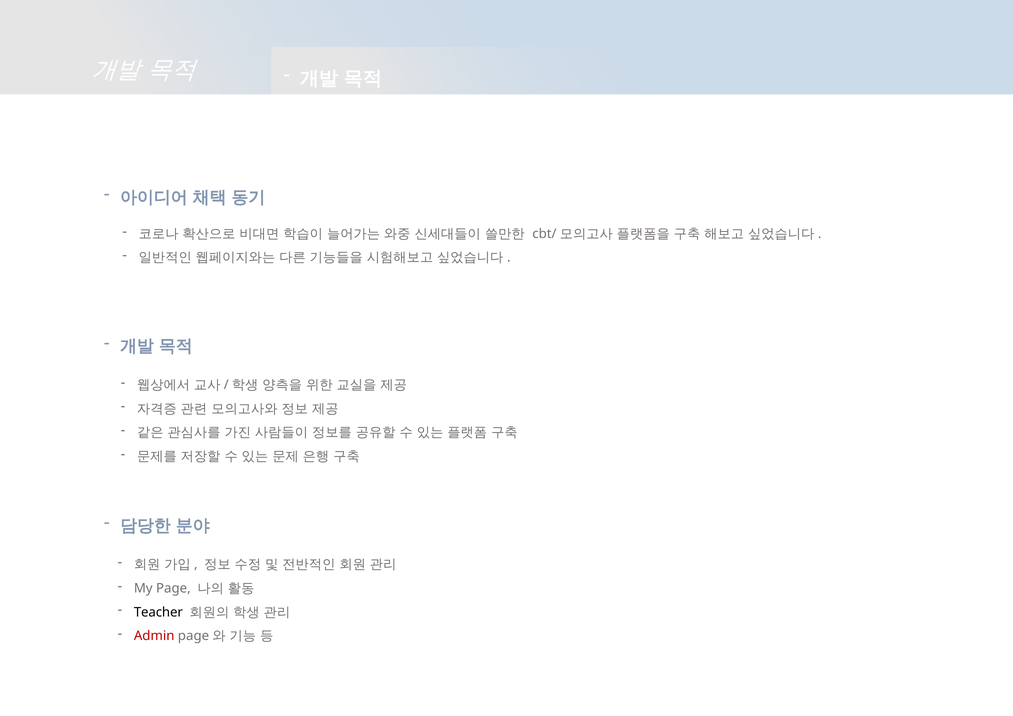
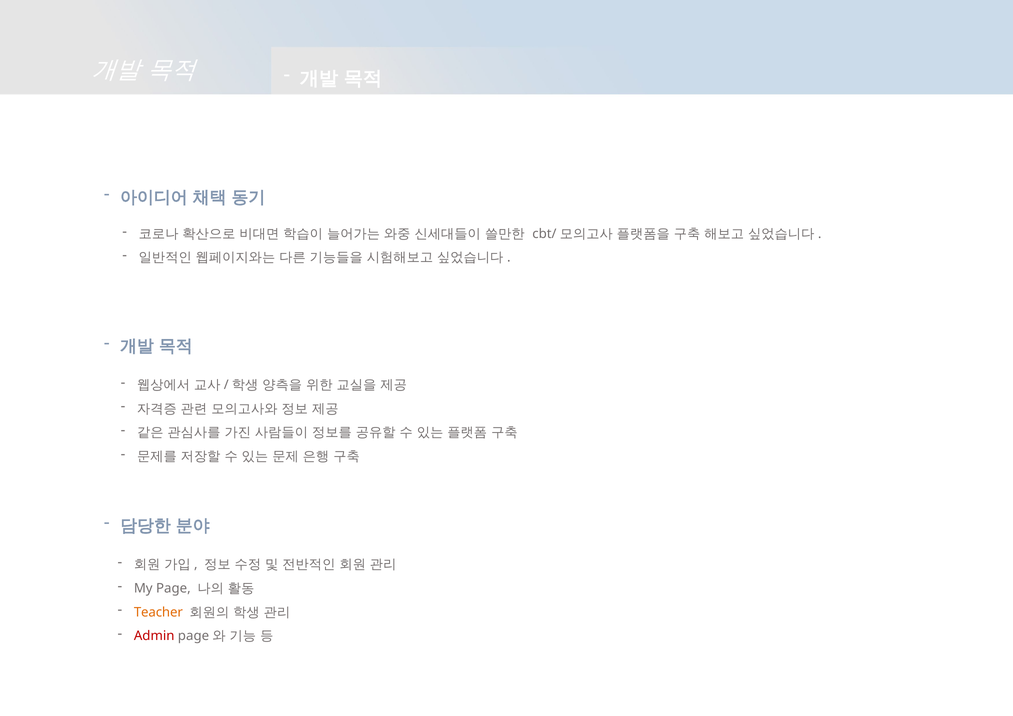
Teacher colour: black -> orange
